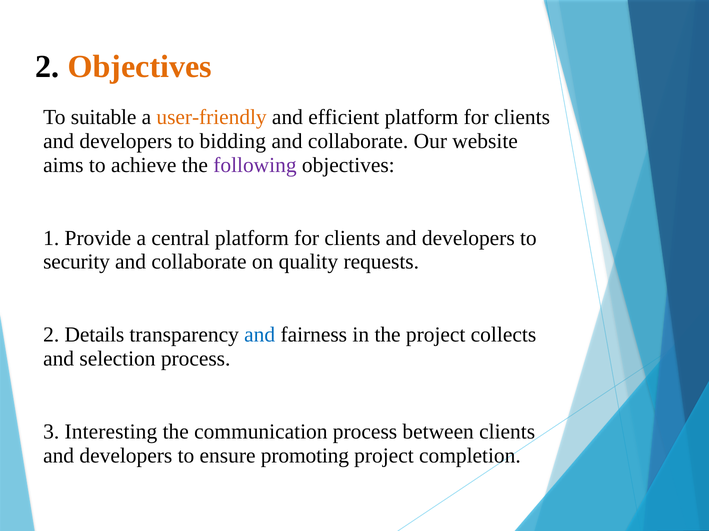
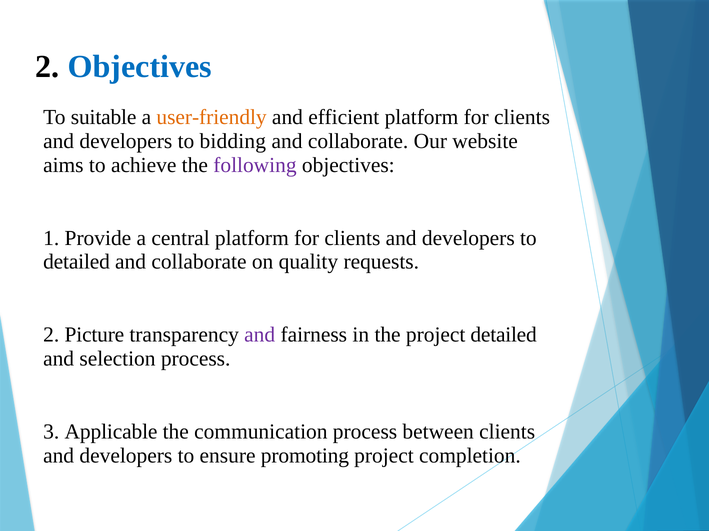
Objectives at (140, 67) colour: orange -> blue
security at (77, 262): security -> detailed
Details: Details -> Picture
and at (260, 335) colour: blue -> purple
project collects: collects -> detailed
Interesting: Interesting -> Applicable
